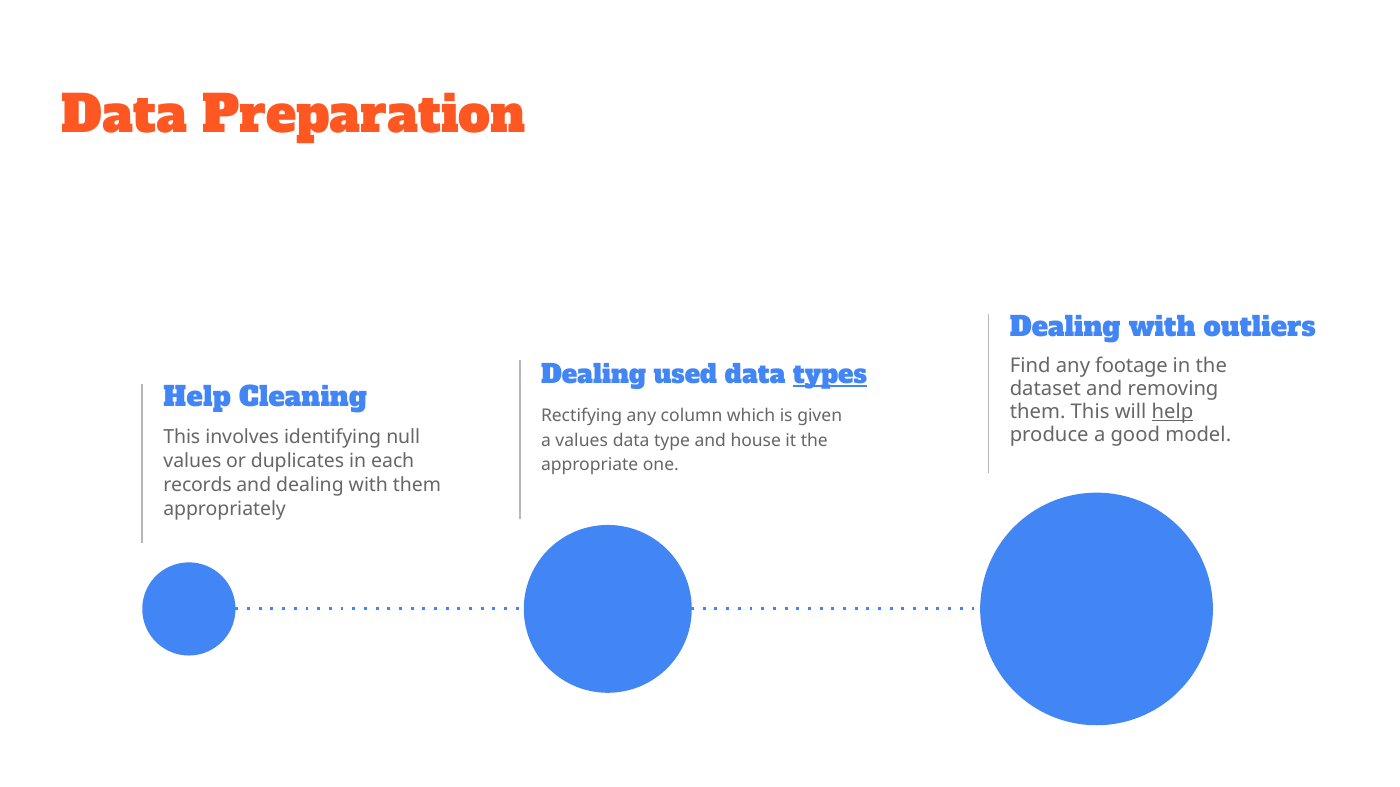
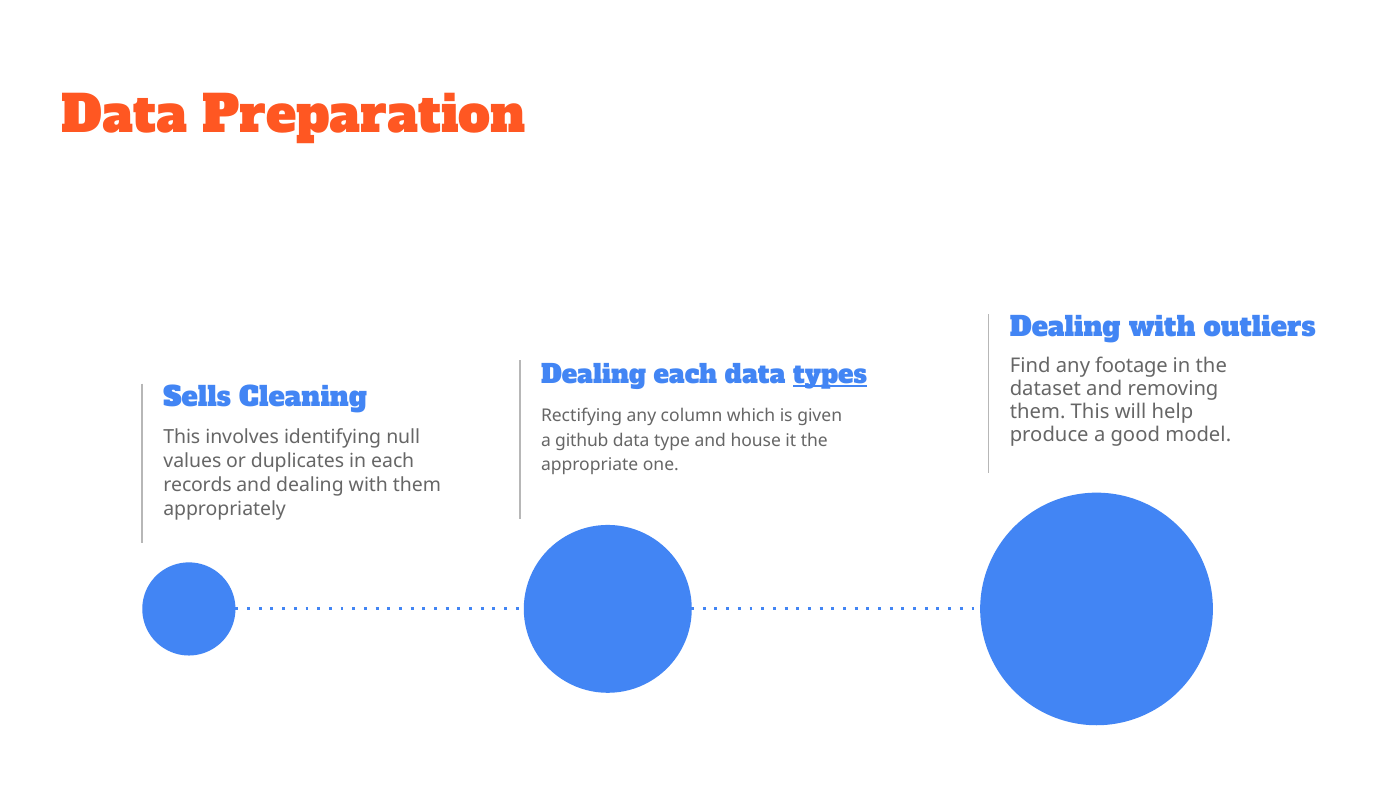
Dealing used: used -> each
Help at (197, 397): Help -> Sells
help at (1172, 412) underline: present -> none
a values: values -> github
